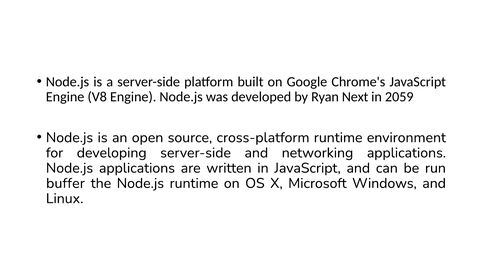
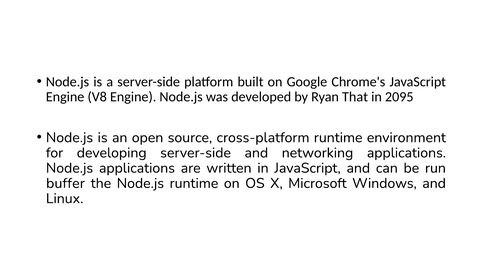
Next: Next -> That
2059: 2059 -> 2095
